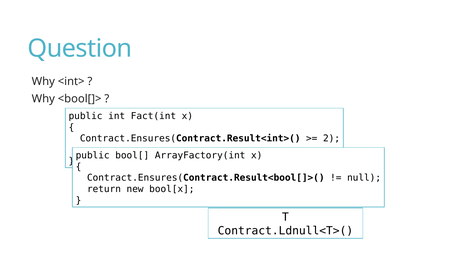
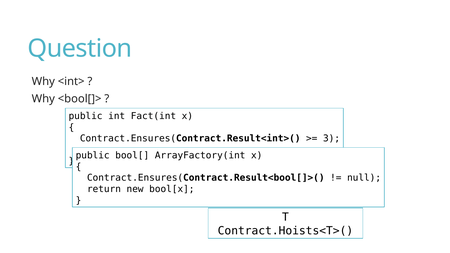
2: 2 -> 3
Contract.Ldnull<T>(: Contract.Ldnull<T>( -> Contract.Hoists<T>(
